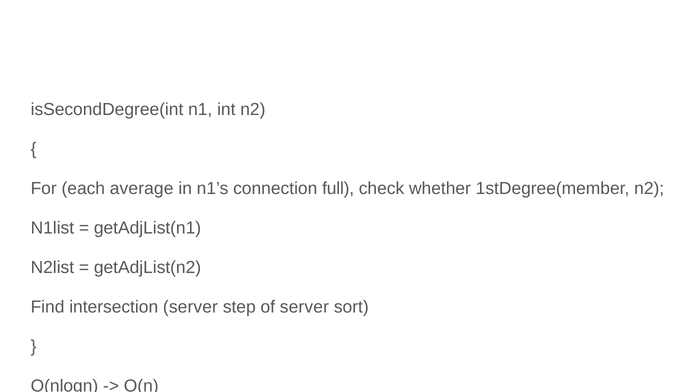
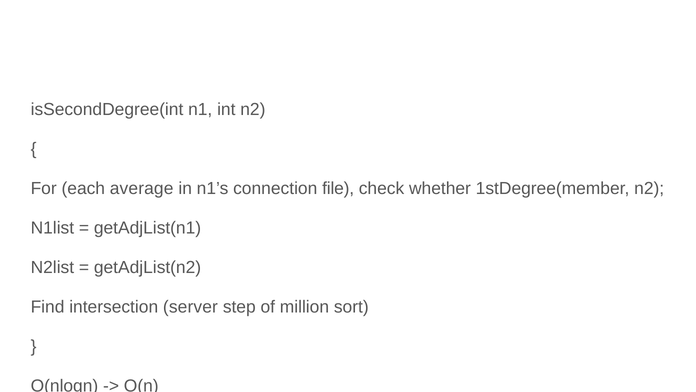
full: full -> file
of server: server -> million
